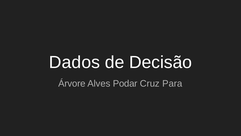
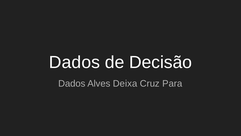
Árvore at (72, 83): Árvore -> Dados
Podar: Podar -> Deixa
